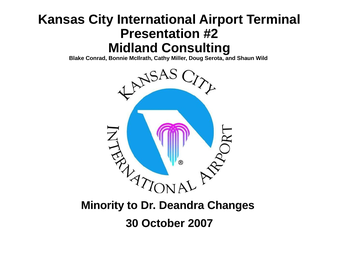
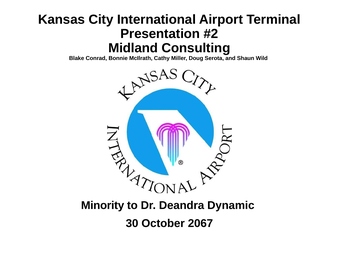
Changes: Changes -> Dynamic
2007: 2007 -> 2067
